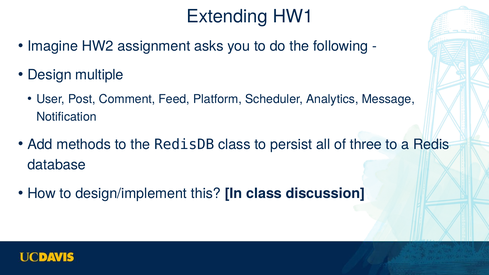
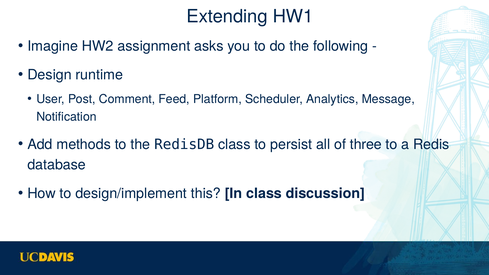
multiple: multiple -> runtime
